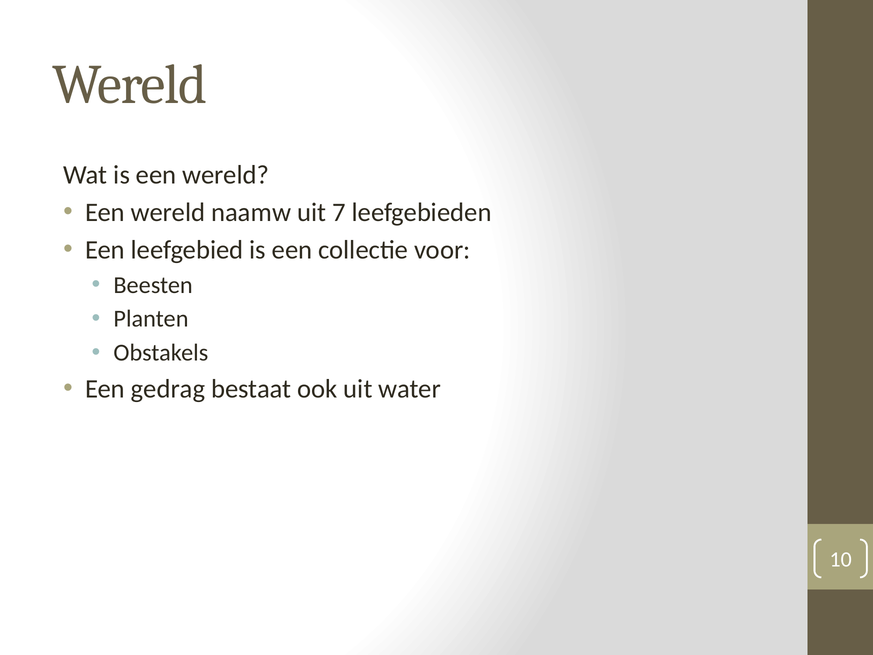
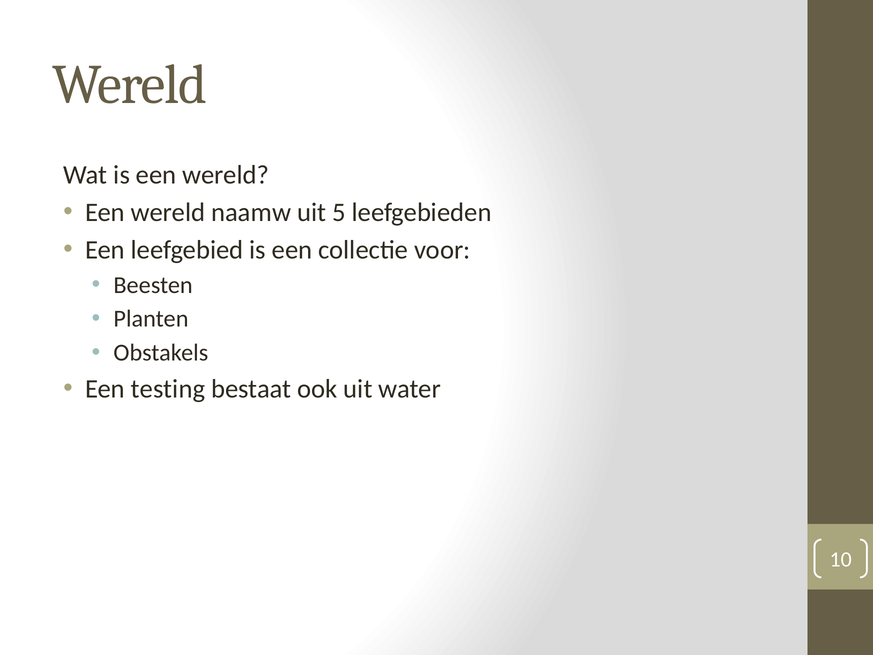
7: 7 -> 5
gedrag: gedrag -> testing
